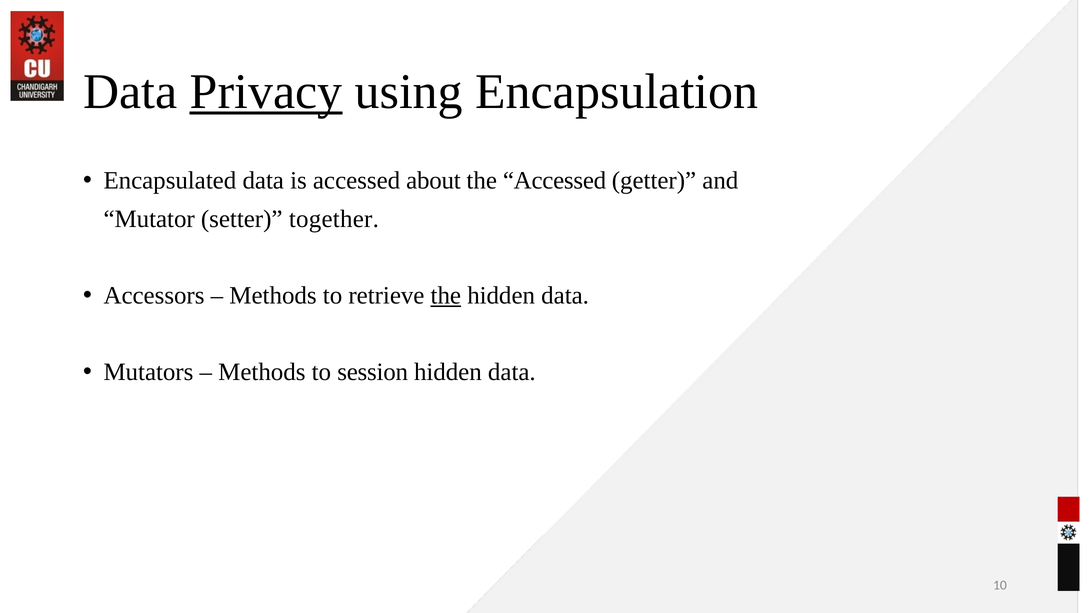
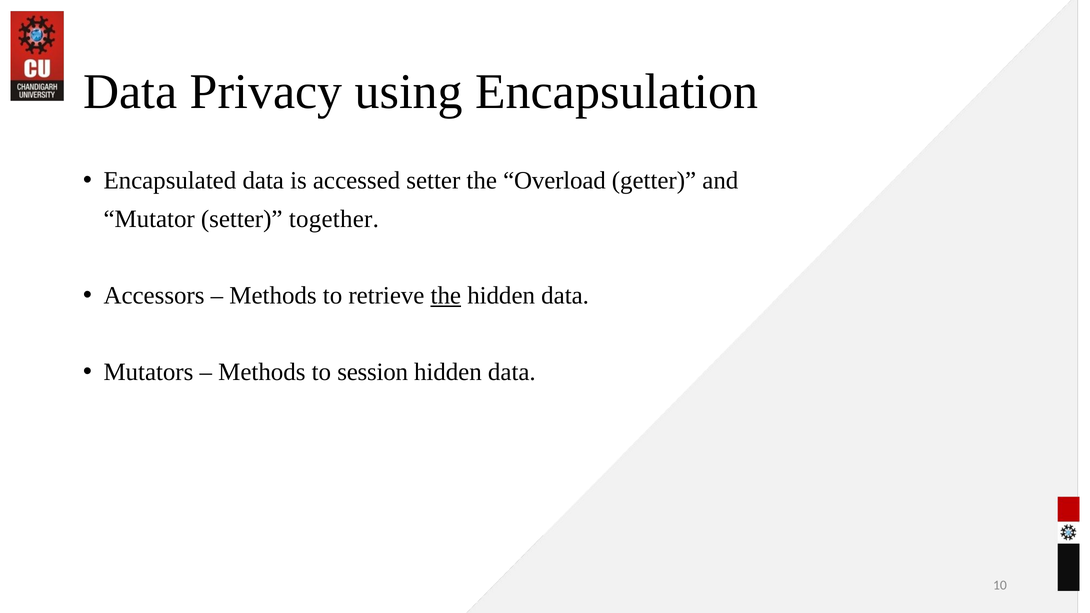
Privacy underline: present -> none
accessed about: about -> setter
the Accessed: Accessed -> Overload
